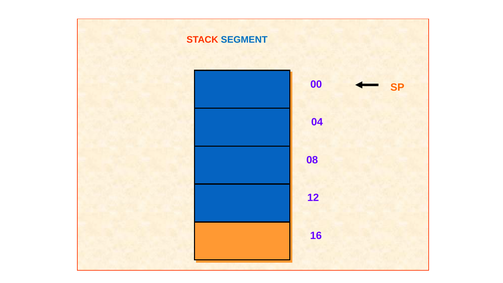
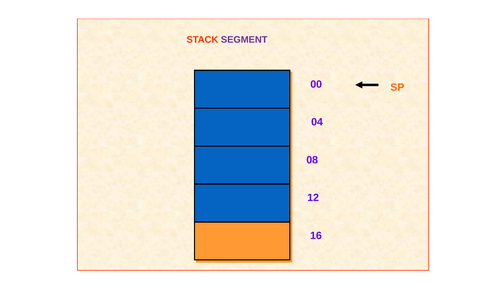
SEGMENT colour: blue -> purple
